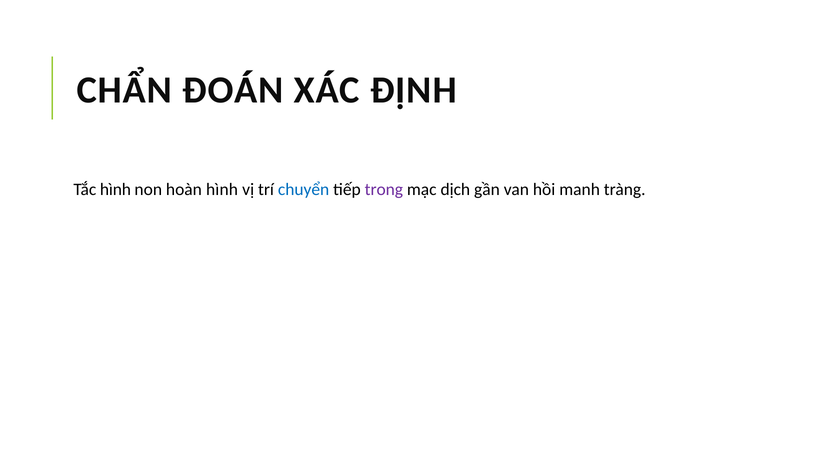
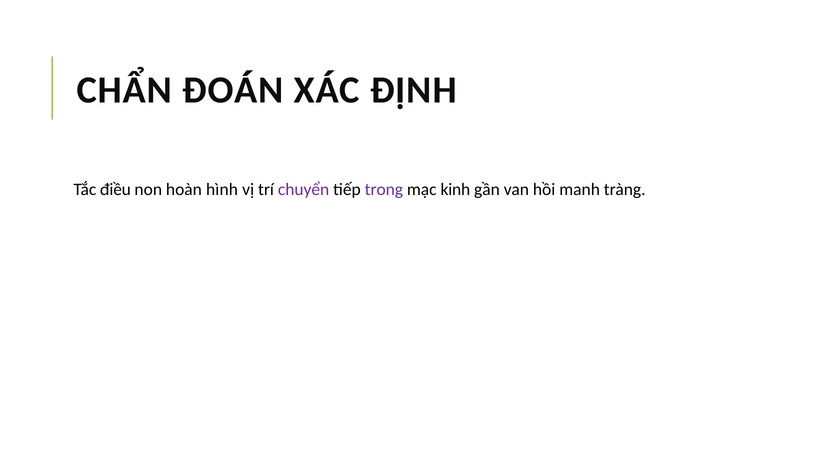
Tắc hình: hình -> điều
chuyển colour: blue -> purple
dịch: dịch -> kinh
